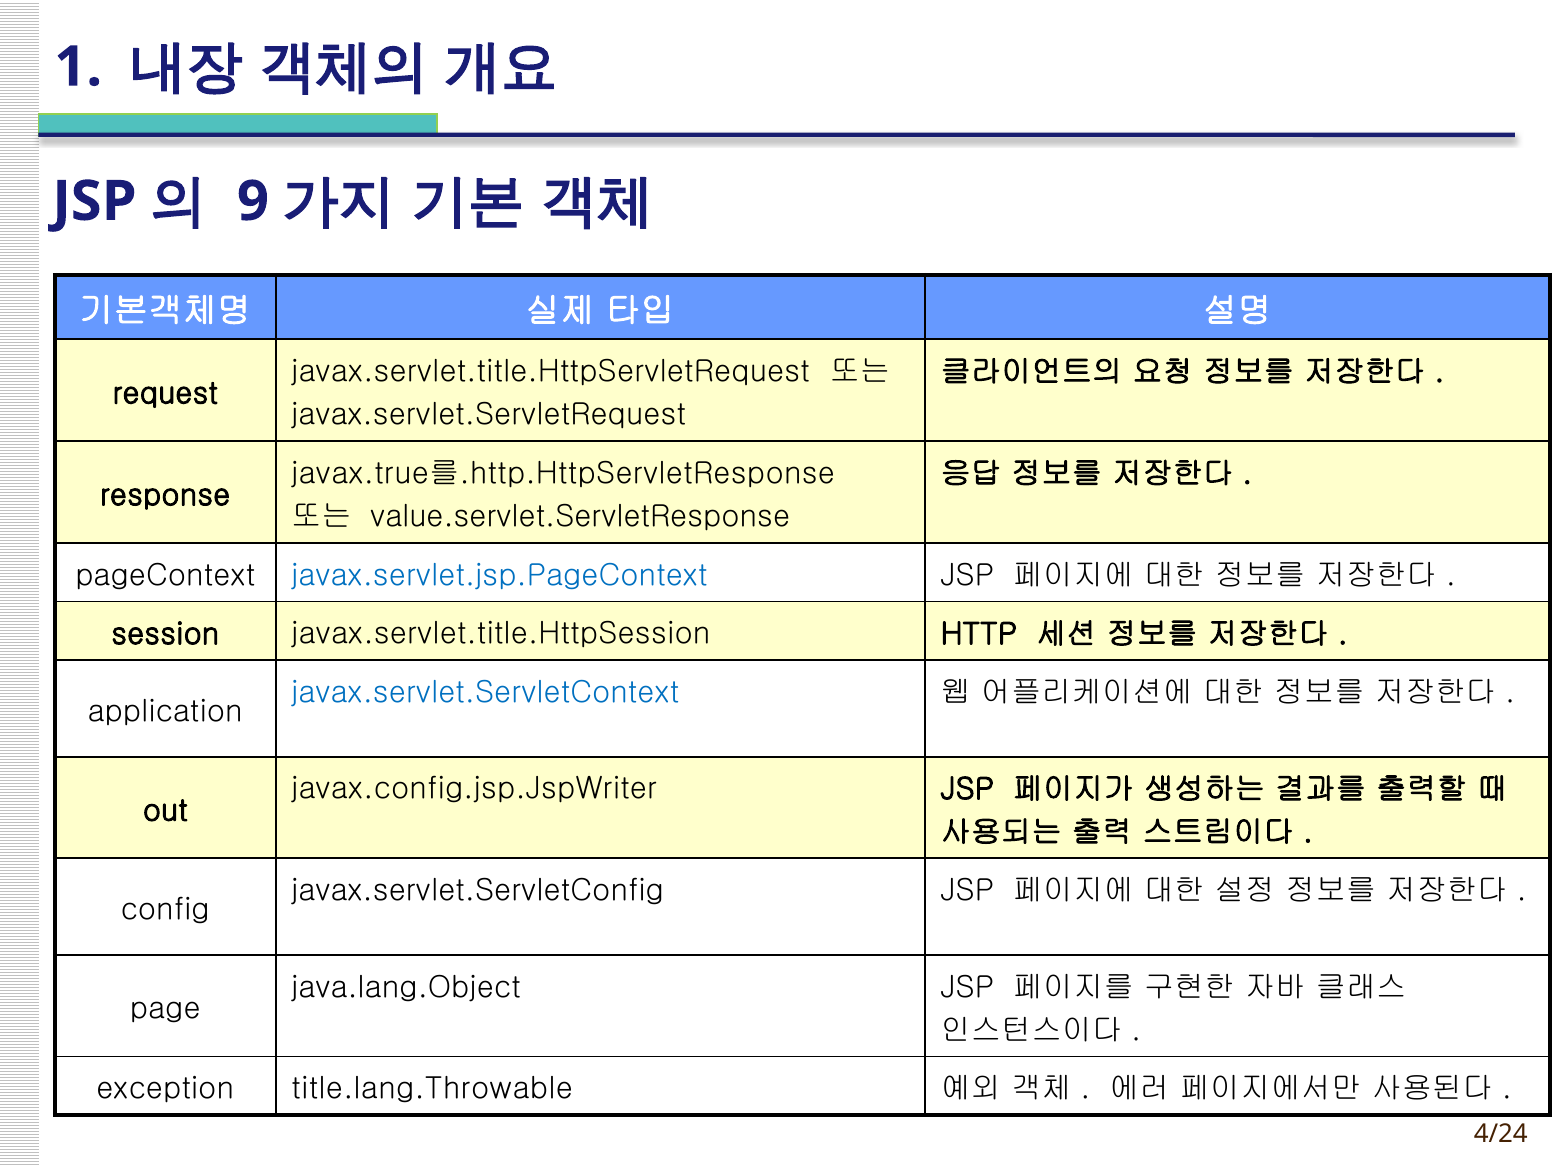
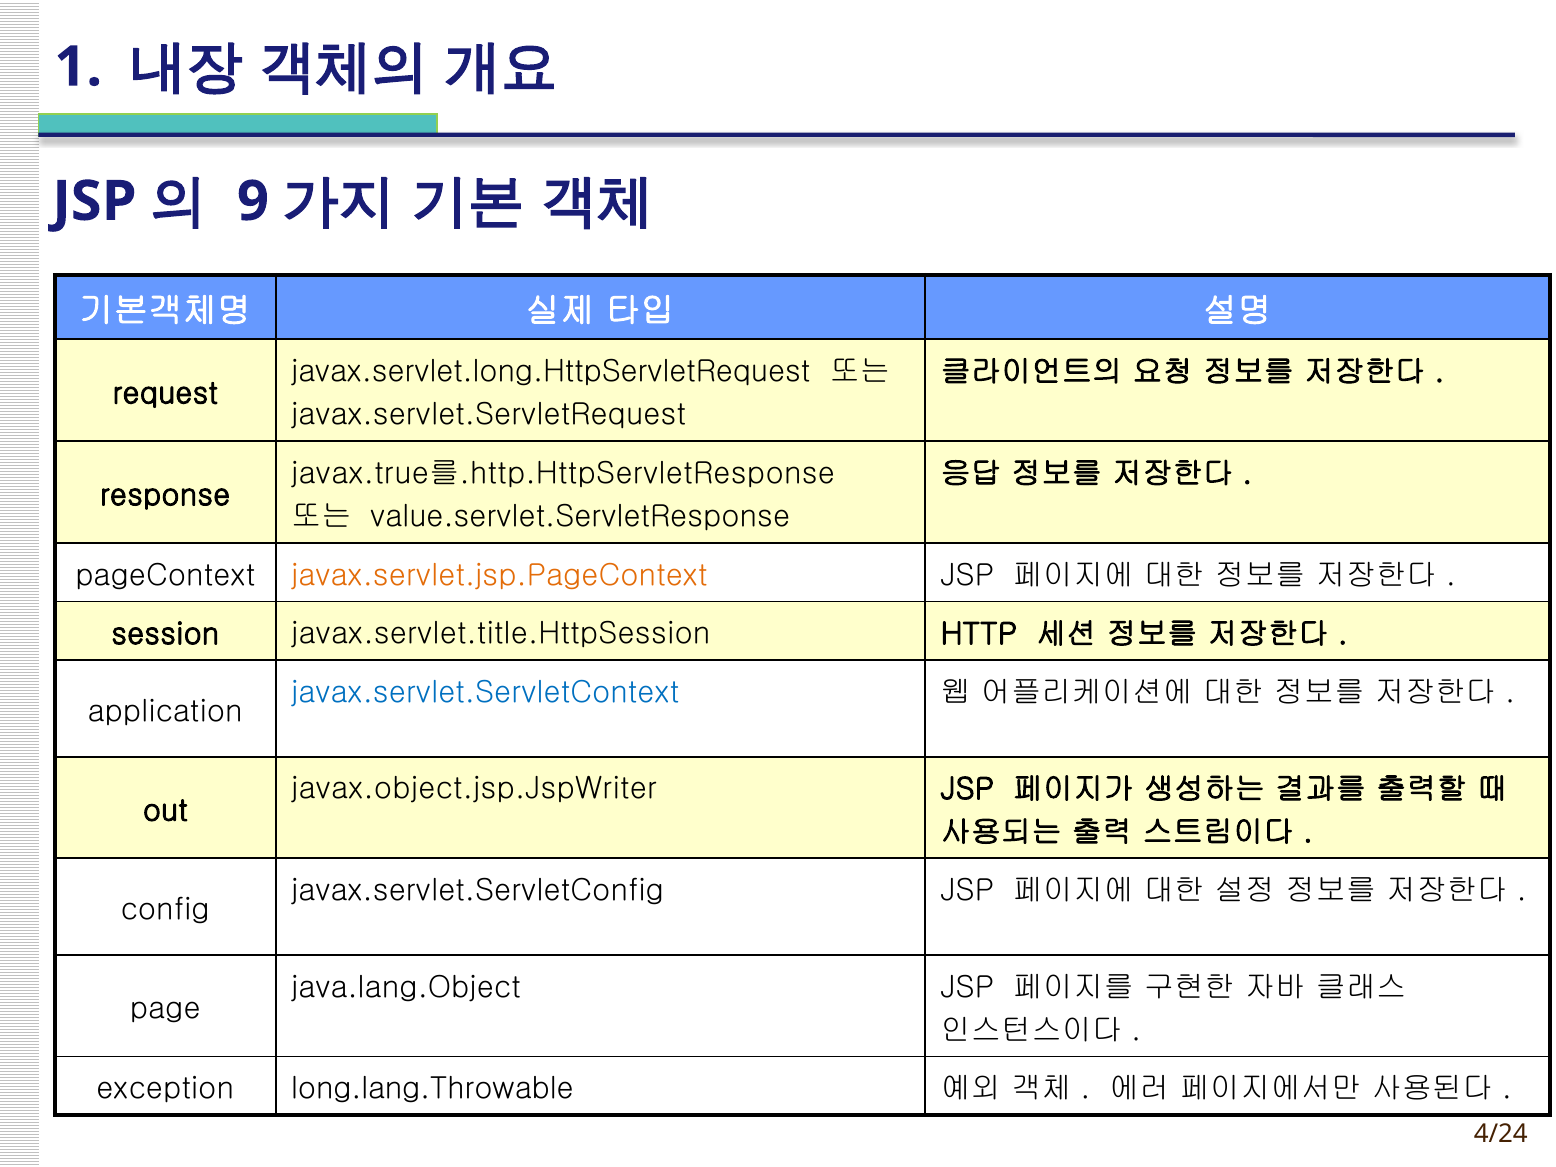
javax.servlet.title.HttpServletRequest: javax.servlet.title.HttpServletRequest -> javax.servlet.long.HttpServletRequest
javax.servlet.jsp.PageContext colour: blue -> orange
javax.config.jsp.JspWriter: javax.config.jsp.JspWriter -> javax.object.jsp.JspWriter
title.lang.Throwable: title.lang.Throwable -> long.lang.Throwable
